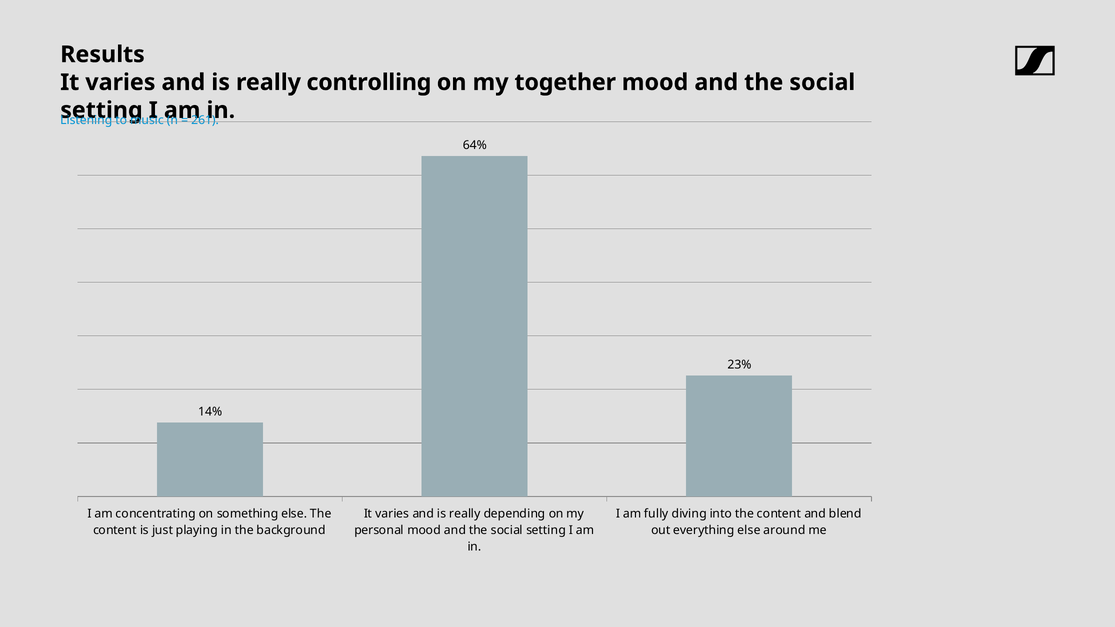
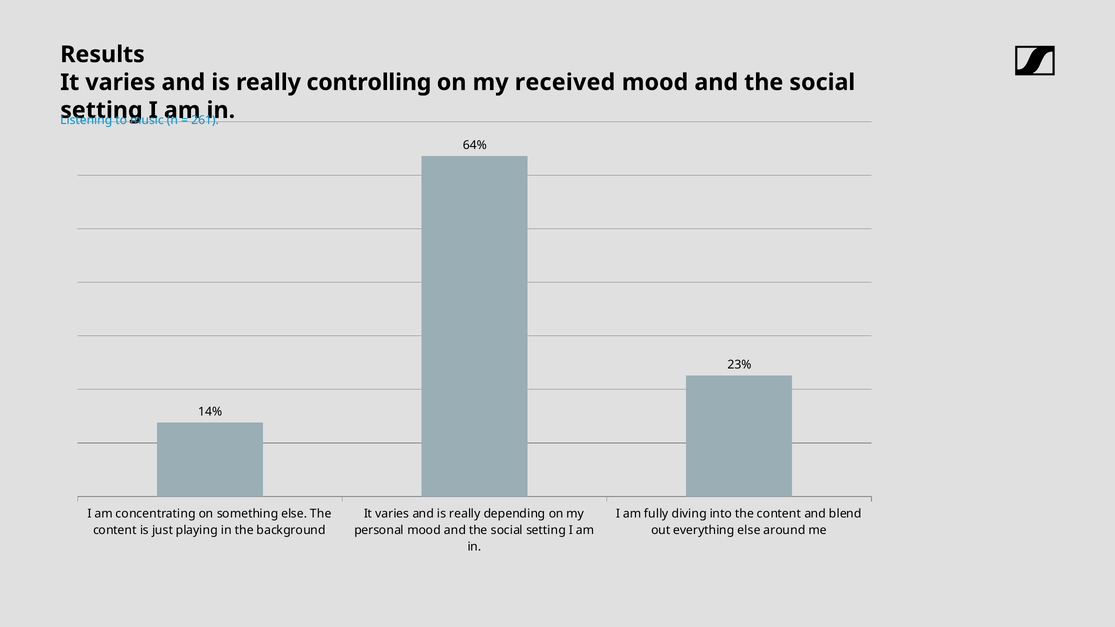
together: together -> received
